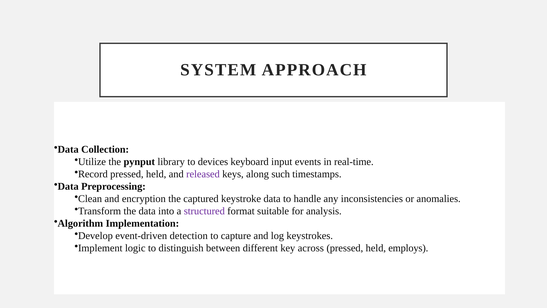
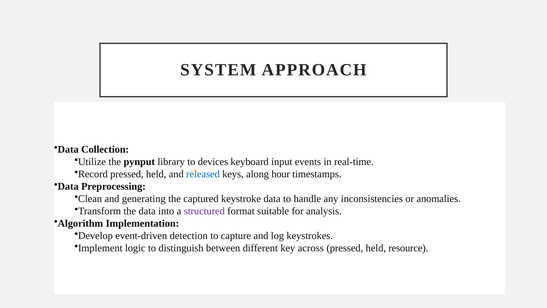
released colour: purple -> blue
such: such -> hour
encryption: encryption -> generating
employs: employs -> resource
